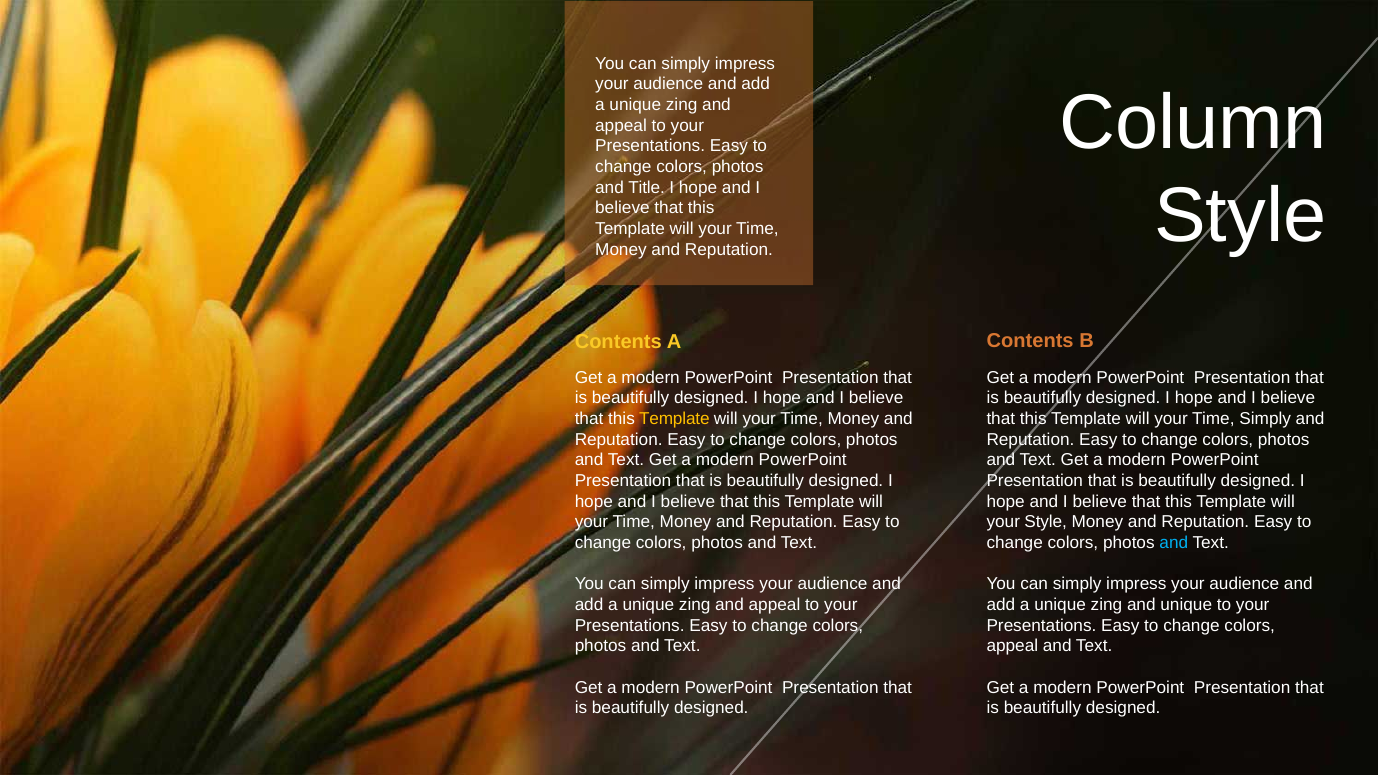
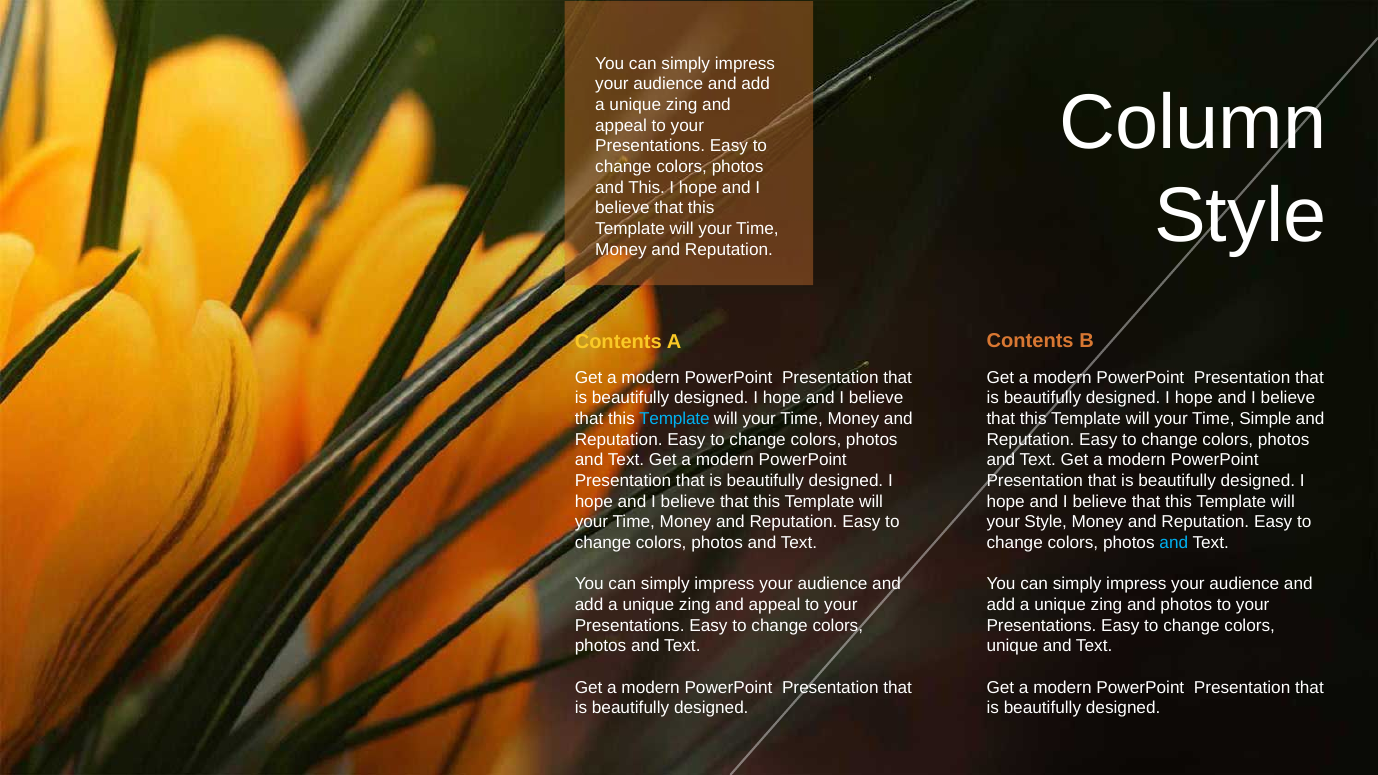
and Title: Title -> This
Template at (674, 419) colour: yellow -> light blue
Time Simply: Simply -> Simple
and unique: unique -> photos
appeal at (1012, 646): appeal -> unique
